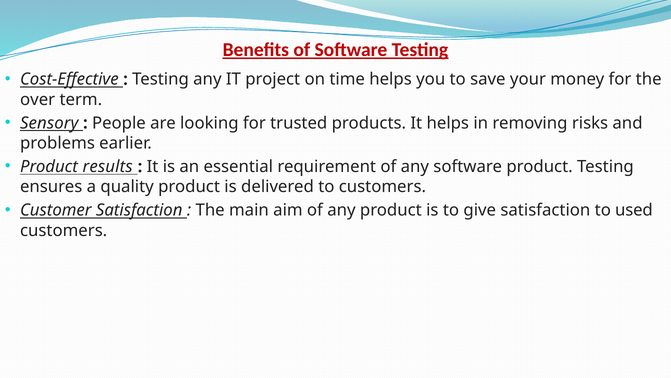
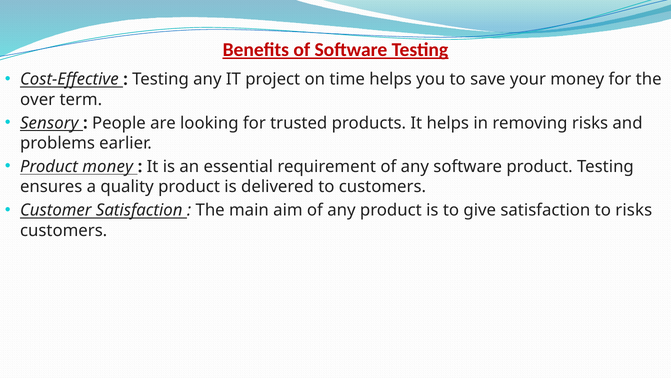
Product results: results -> money
to used: used -> risks
